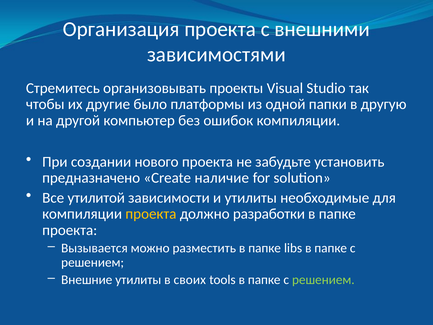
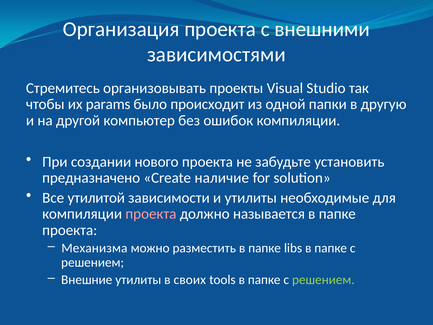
другие: другие -> params
платформы: платформы -> происходит
проекта at (151, 214) colour: yellow -> pink
разработки: разработки -> называется
Вызывается: Вызывается -> Механизма
